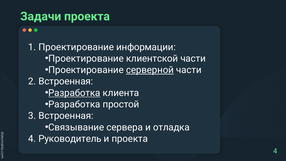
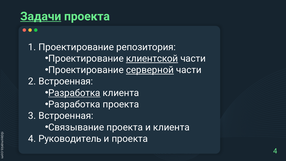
Задачи underline: none -> present
информации: информации -> репозитория
клиентской underline: none -> present
Разработка простой: простой -> проекта
Связывание сервера: сервера -> проекта
и отладка: отладка -> клиента
